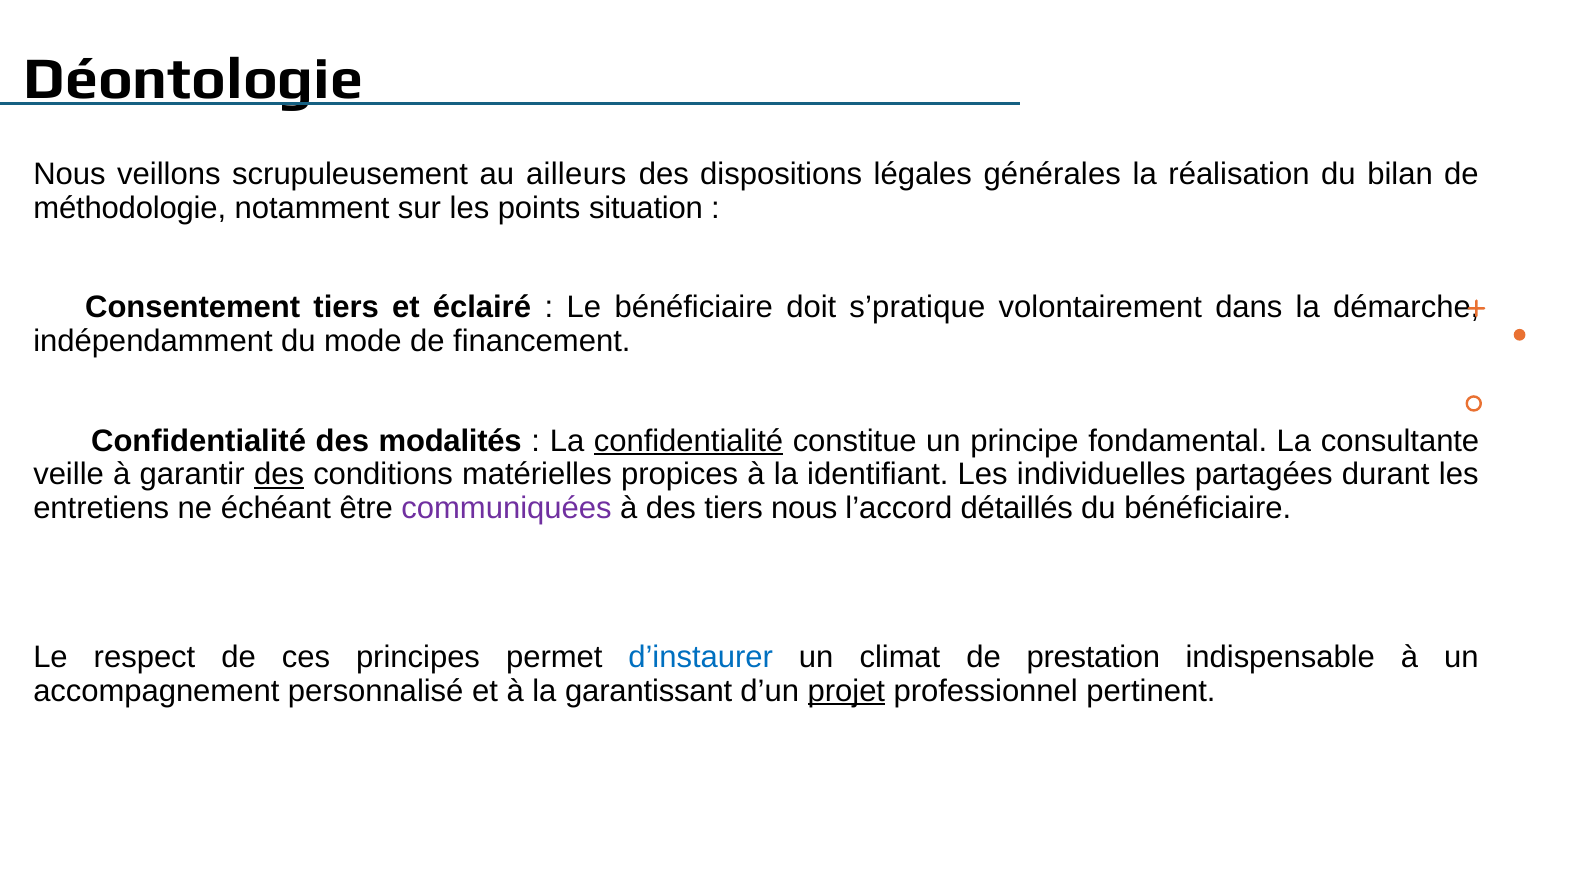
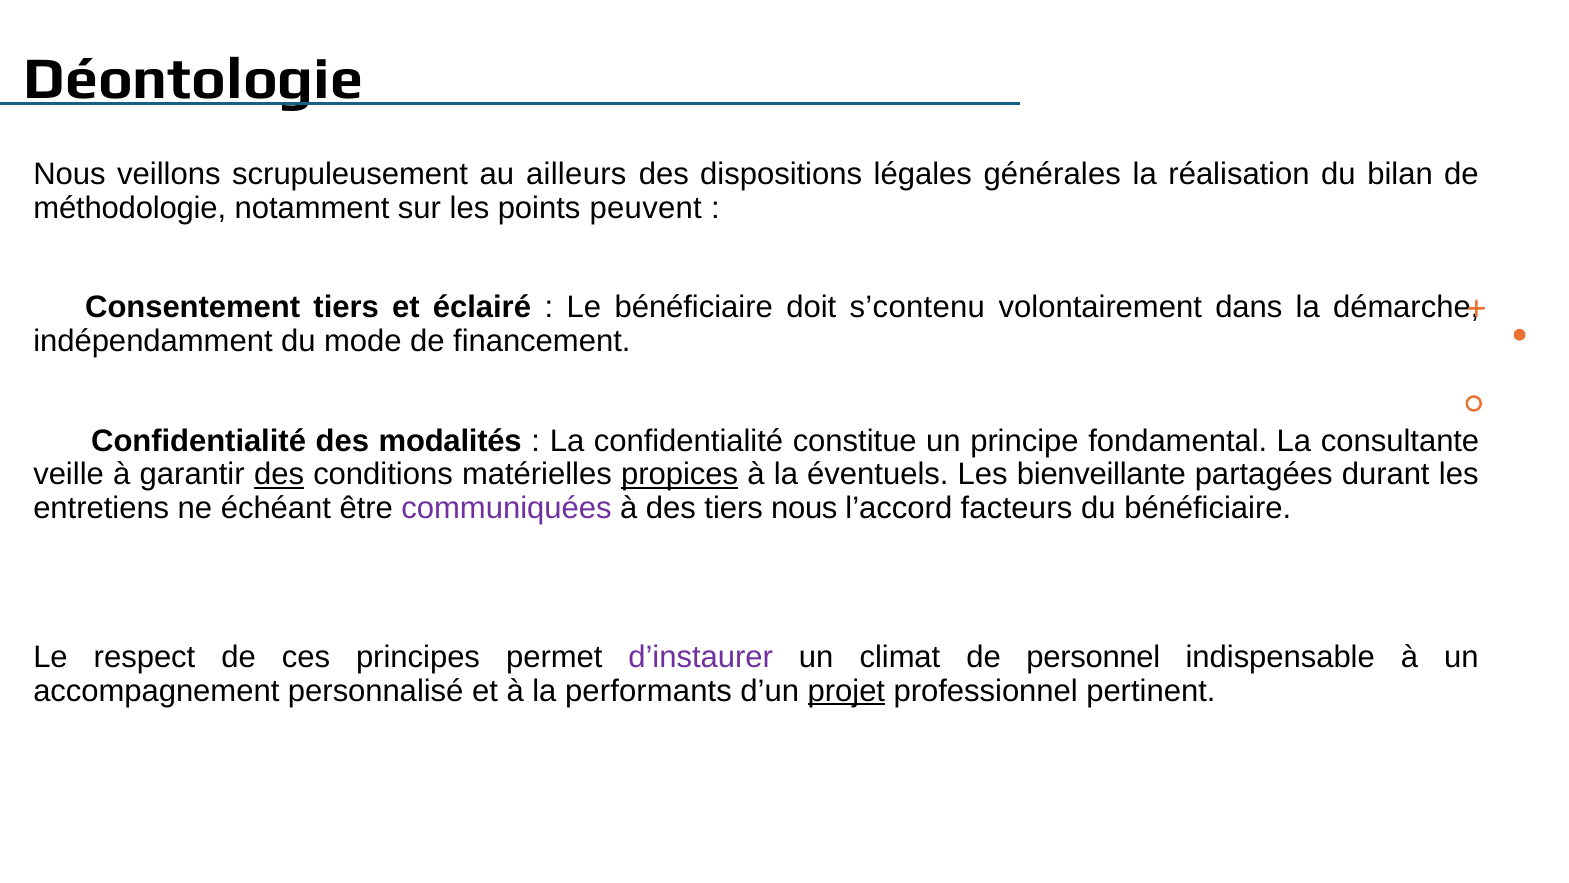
situation: situation -> peuvent
s’pratique: s’pratique -> s’contenu
confidentialité at (689, 441) underline: present -> none
propices underline: none -> present
identifiant: identifiant -> éventuels
individuelles: individuelles -> bienveillante
détaillés: détaillés -> facteurs
d’instaurer colour: blue -> purple
prestation: prestation -> personnel
garantissant: garantissant -> performants
